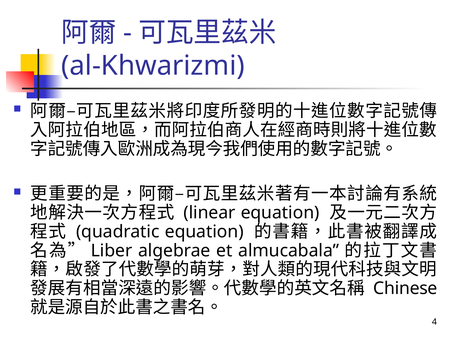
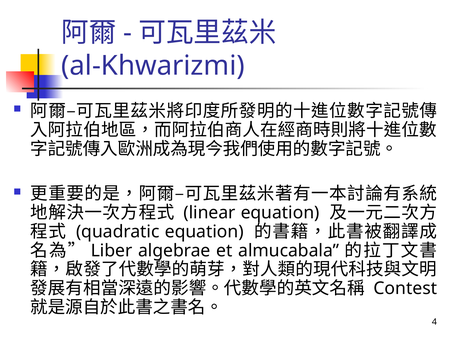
Chinese: Chinese -> Contest
